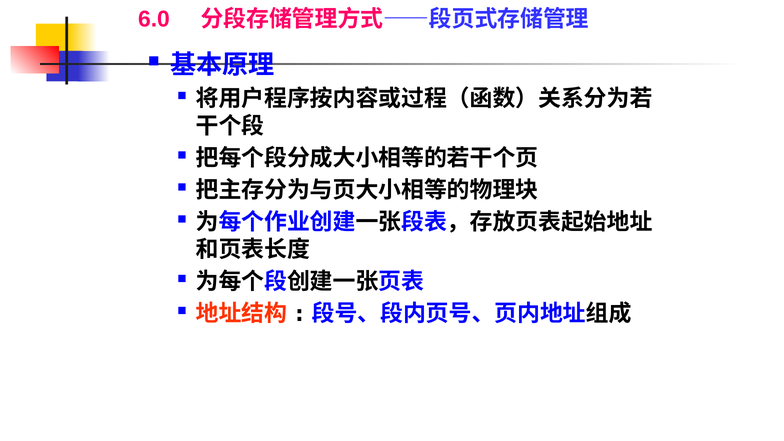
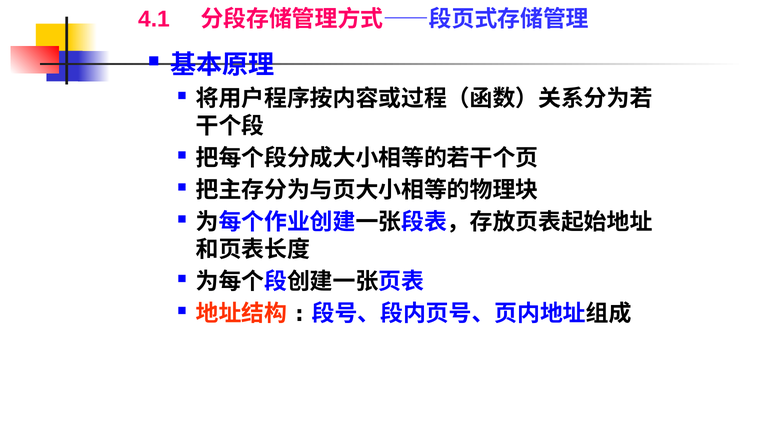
6.0: 6.0 -> 4.1
